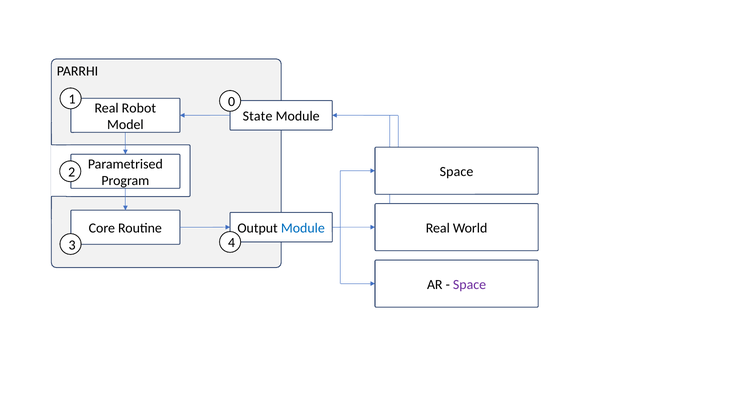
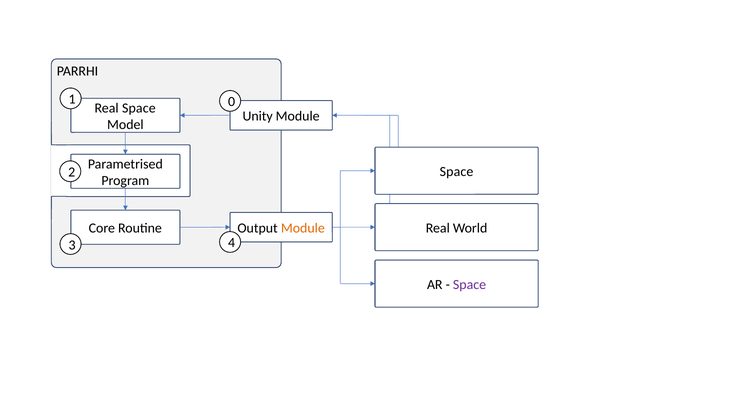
Real Robot: Robot -> Space
State: State -> Unity
Module at (303, 228) colour: blue -> orange
